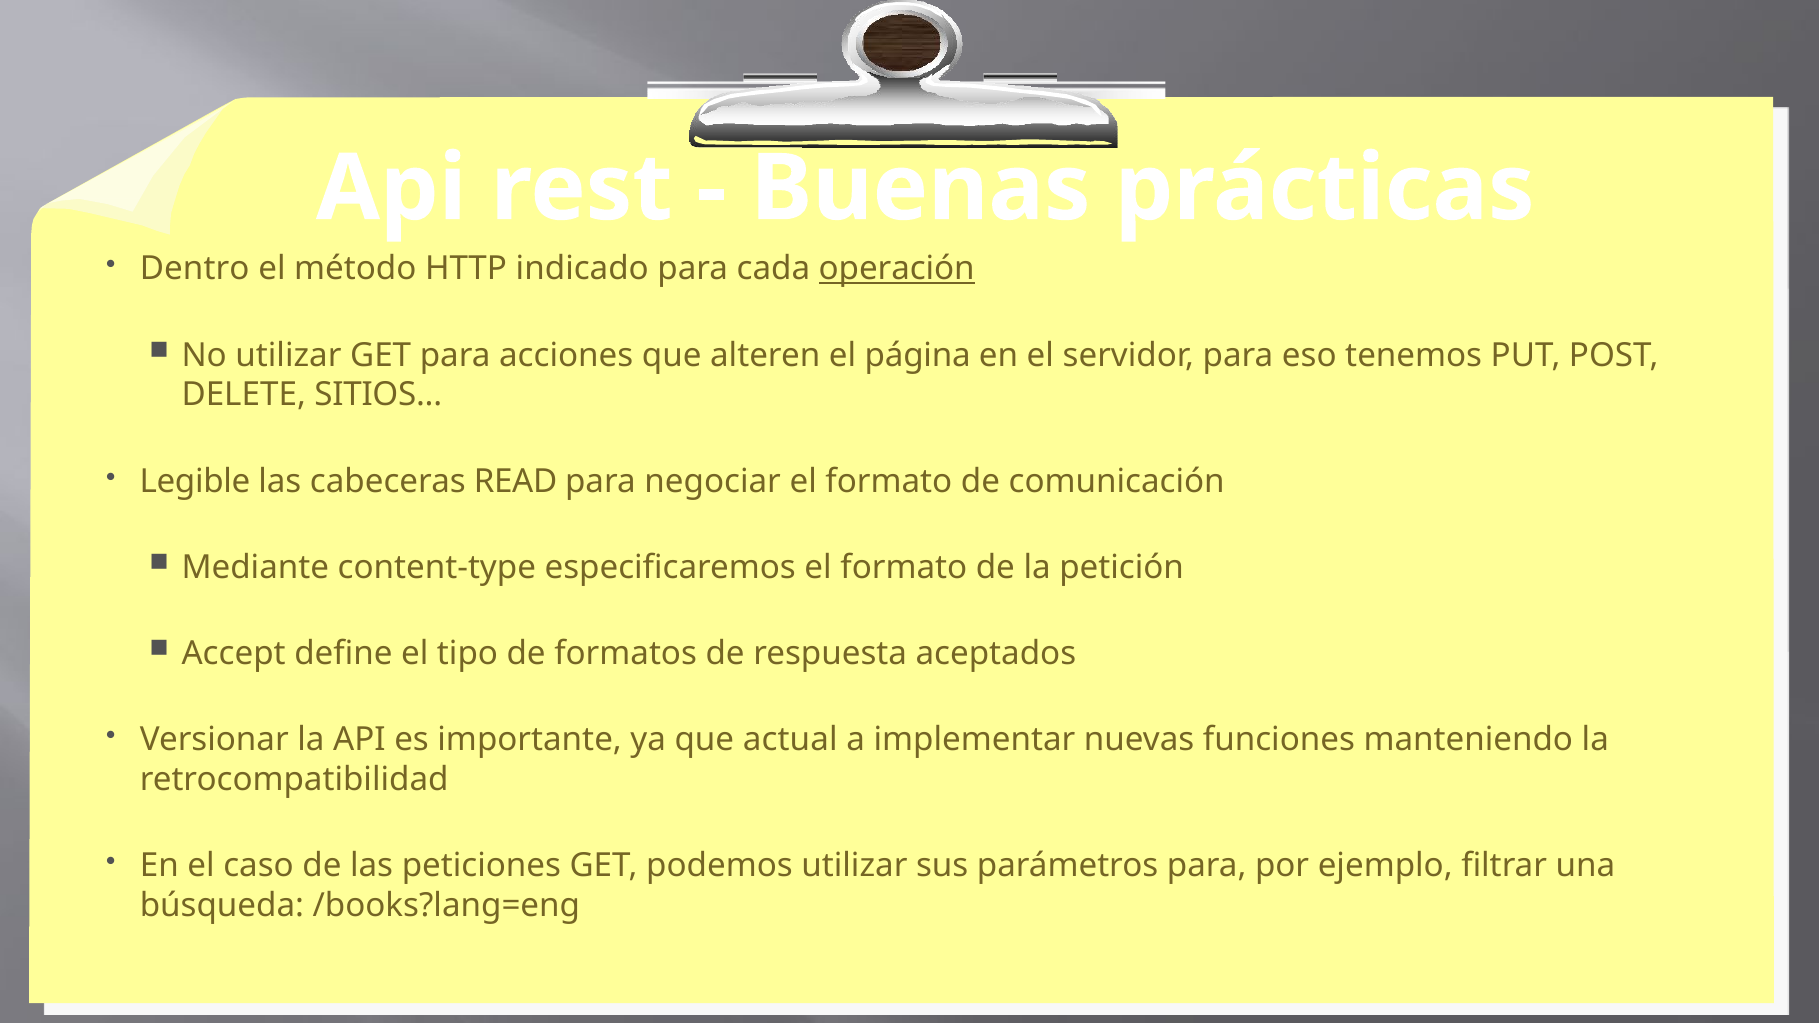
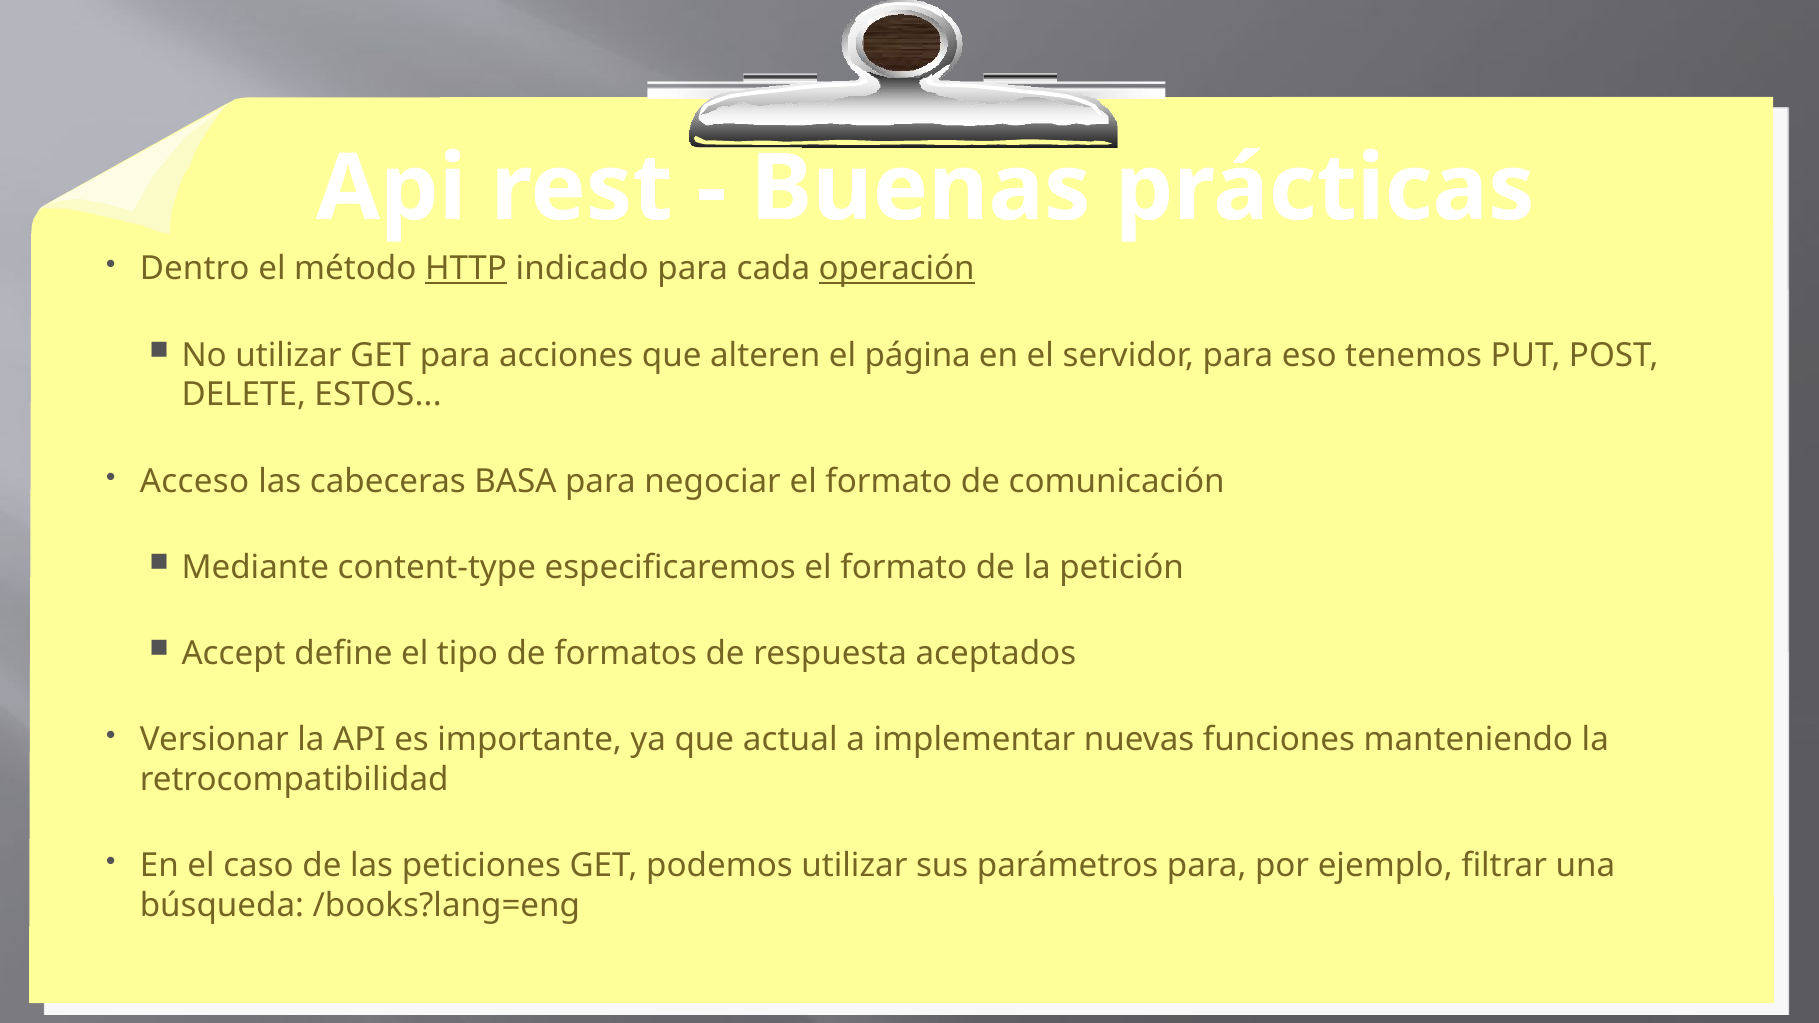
HTTP underline: none -> present
SITIOS: SITIOS -> ESTOS
Legible: Legible -> Acceso
READ: READ -> BASA
